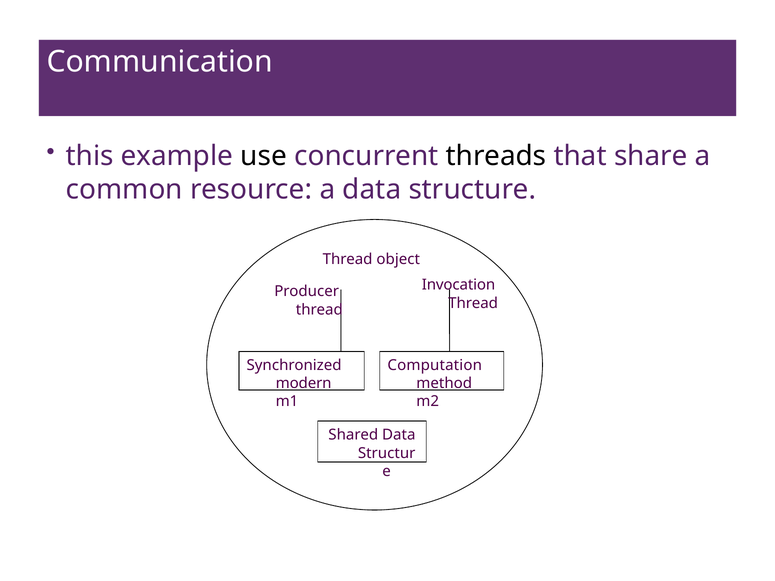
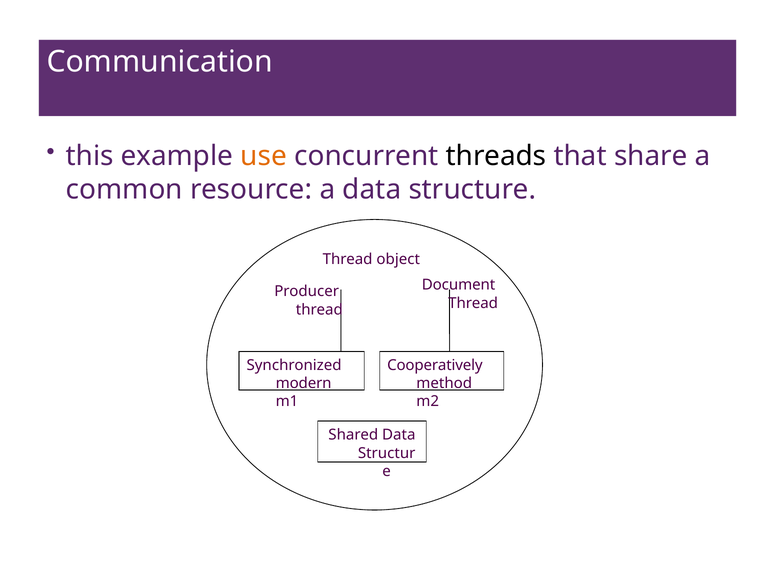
use colour: black -> orange
Invocation: Invocation -> Document
Computation: Computation -> Cooperatively
